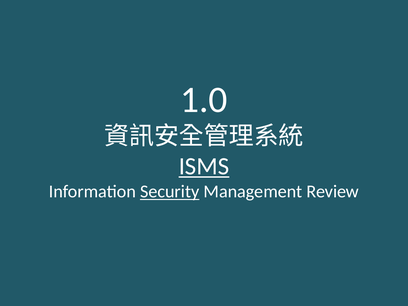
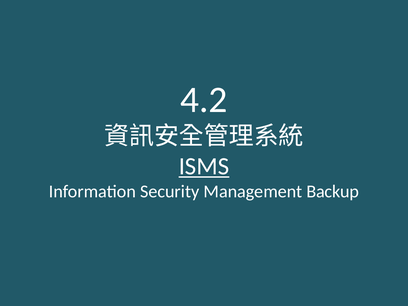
1.0: 1.0 -> 4.2
Security underline: present -> none
Review: Review -> Backup
